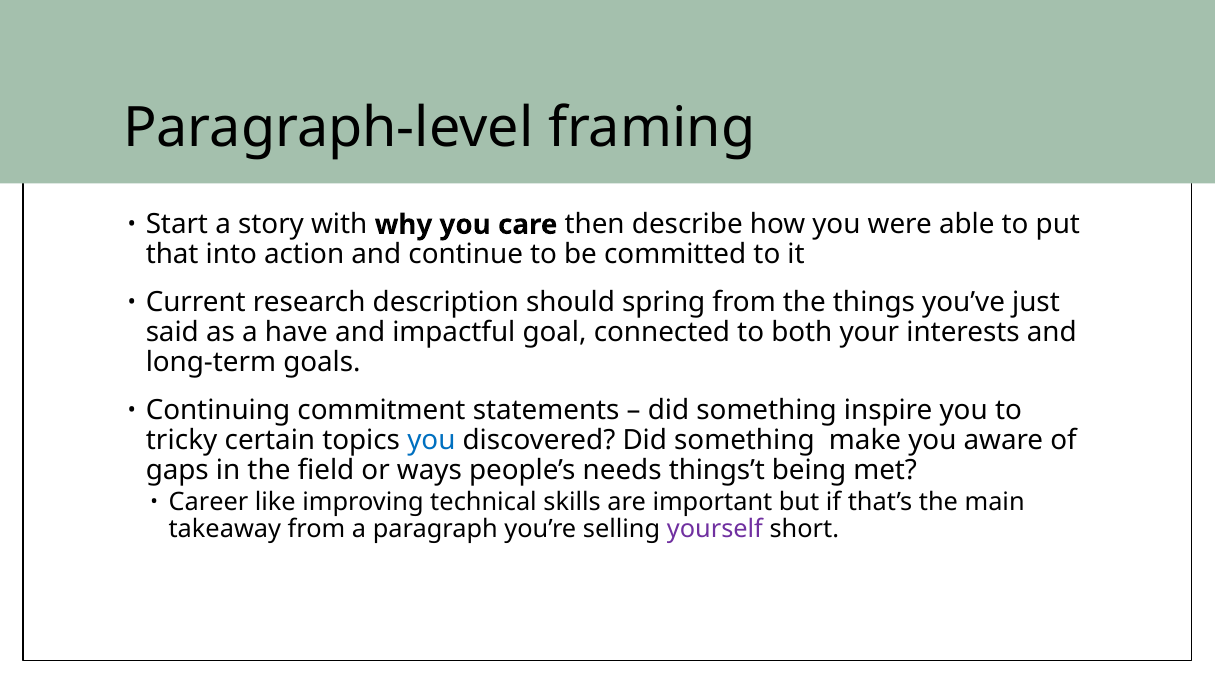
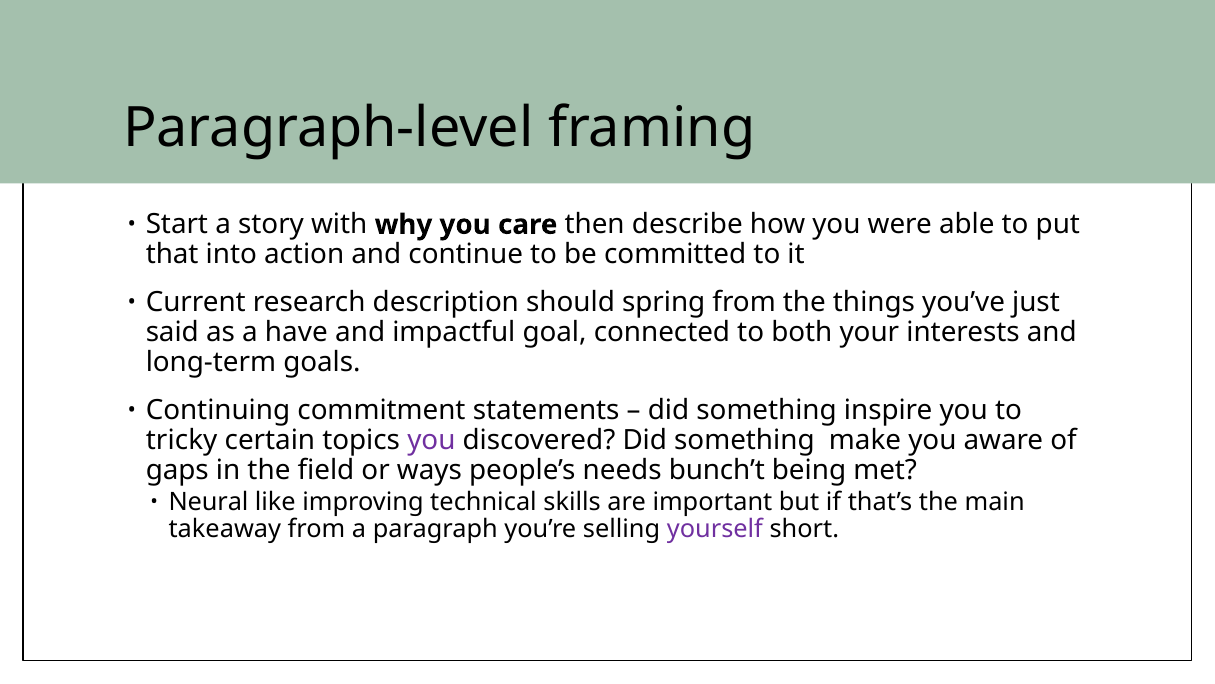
you at (431, 440) colour: blue -> purple
things’t: things’t -> bunch’t
Career: Career -> Neural
